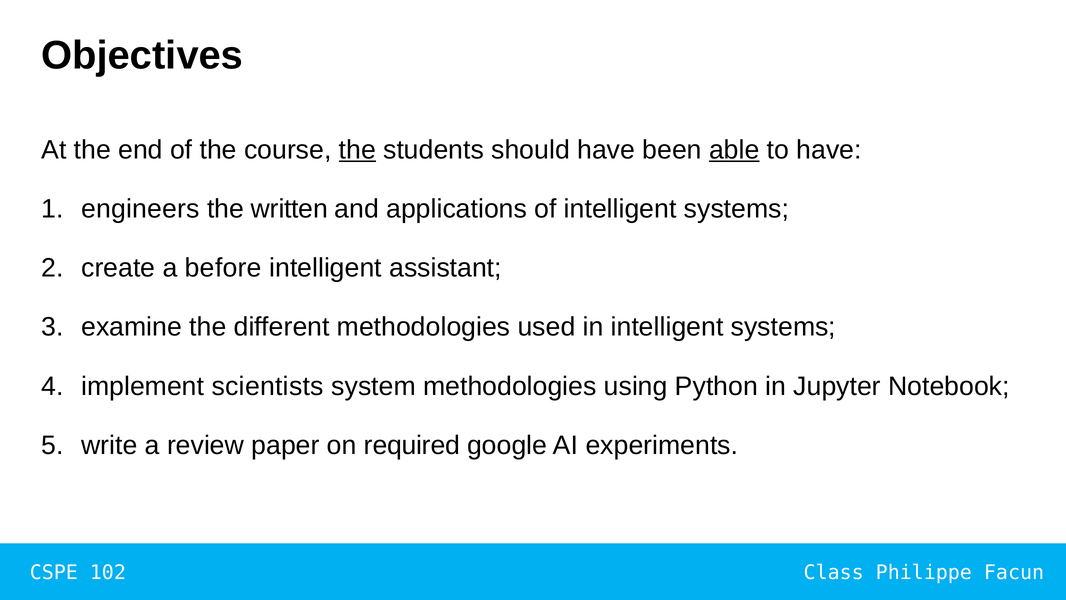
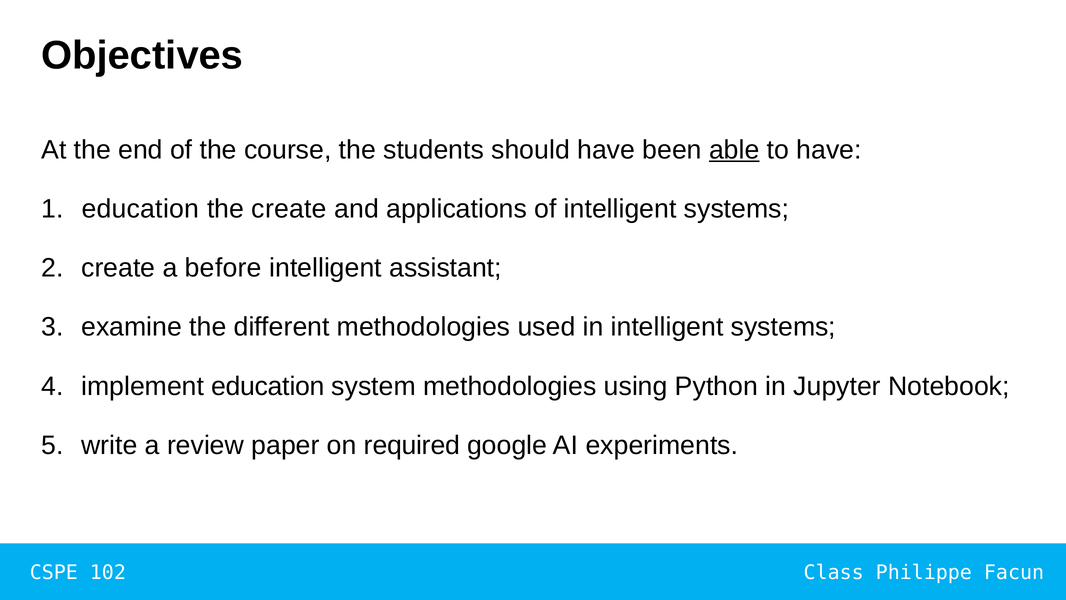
the at (357, 150) underline: present -> none
engineers at (140, 209): engineers -> education
the written: written -> create
implement scientists: scientists -> education
